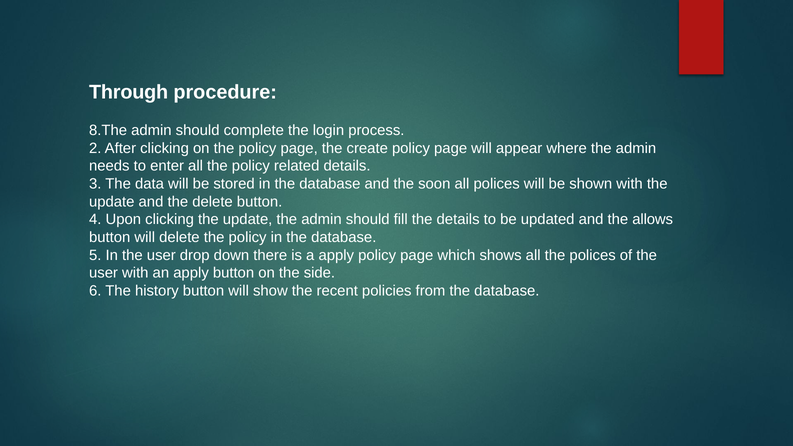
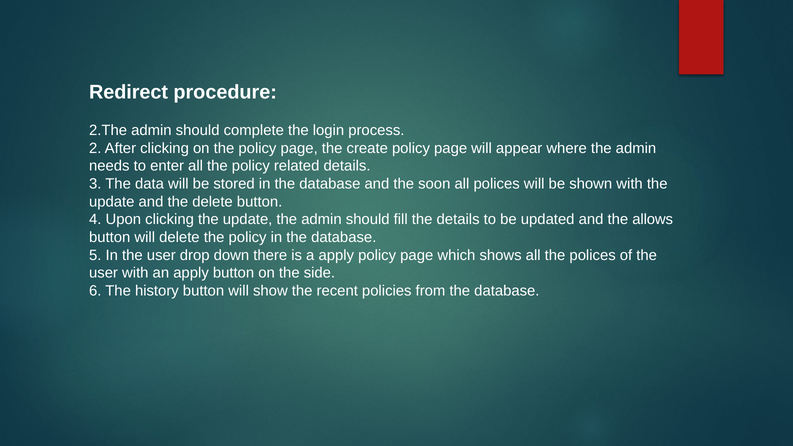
Through: Through -> Redirect
8.The: 8.The -> 2.The
